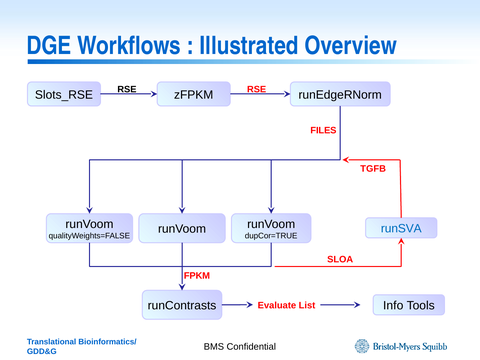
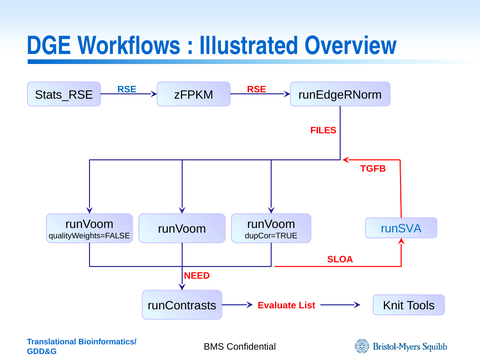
RSE at (127, 90) colour: black -> blue
Slots_RSE: Slots_RSE -> Stats_RSE
FPKM: FPKM -> NEED
Info: Info -> Knit
